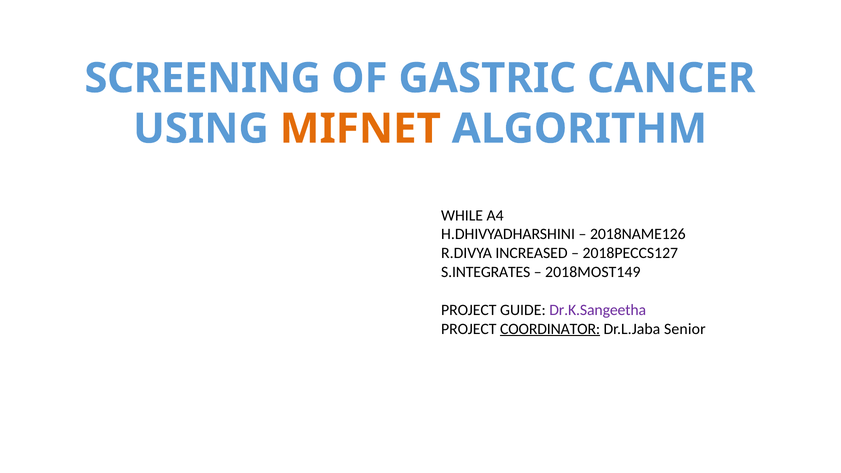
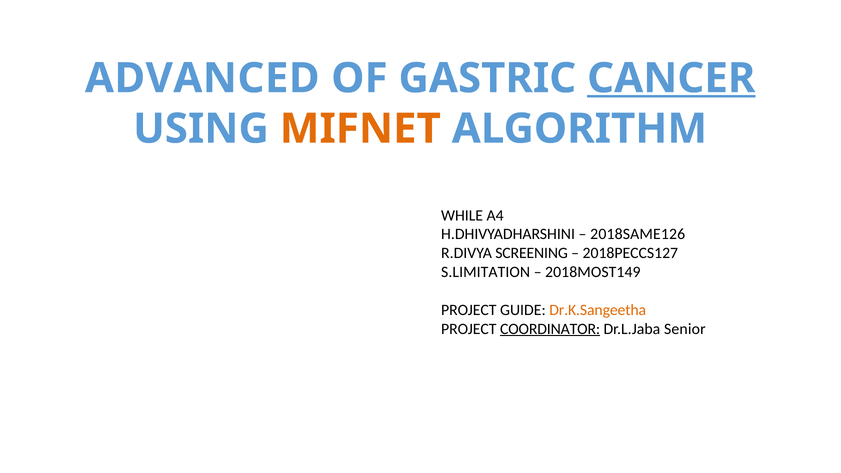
SCREENING: SCREENING -> ADVANCED
CANCER underline: none -> present
2018NAME126: 2018NAME126 -> 2018SAME126
INCREASED: INCREASED -> SCREENING
S.INTEGRATES: S.INTEGRATES -> S.LIMITATION
Dr.K.Sangeetha colour: purple -> orange
